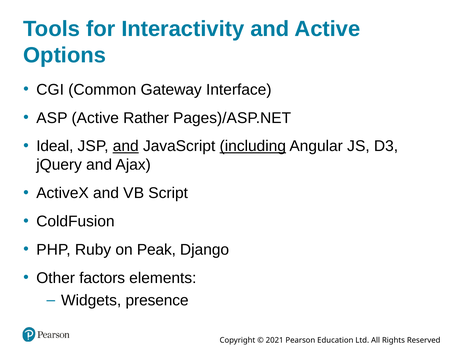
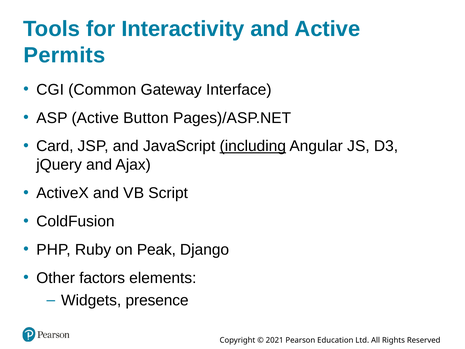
Options: Options -> Permits
Rather: Rather -> Button
Ideal: Ideal -> Card
and at (126, 146) underline: present -> none
